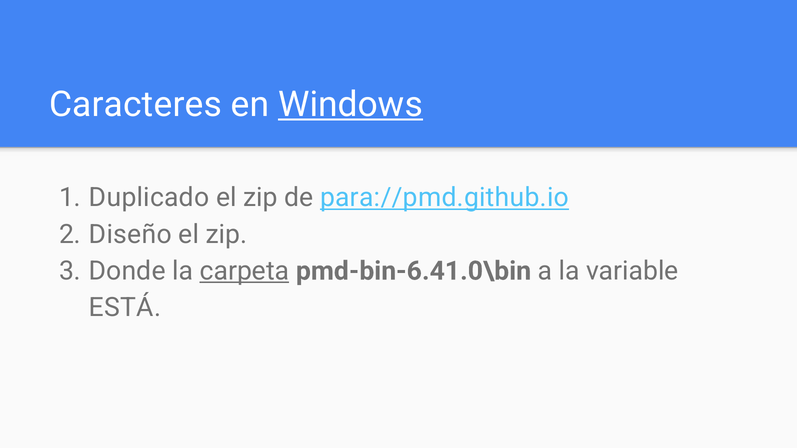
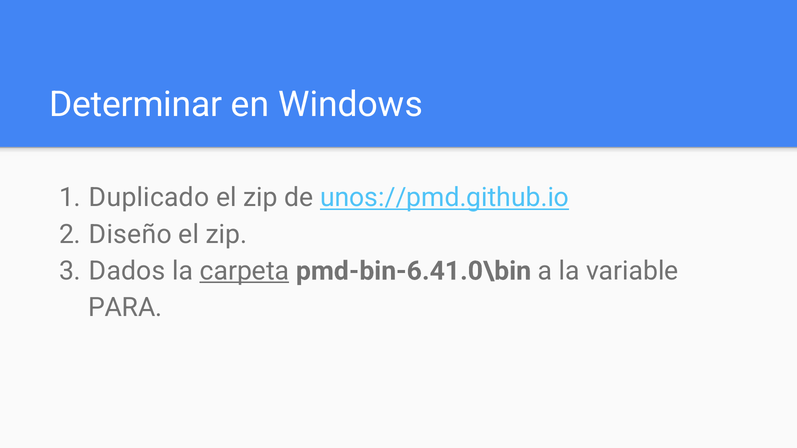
Caracteres: Caracteres -> Determinar
Windows underline: present -> none
para://pmd.github.io: para://pmd.github.io -> unos://pmd.github.io
Donde: Donde -> Dados
ESTÁ: ESTÁ -> PARA
